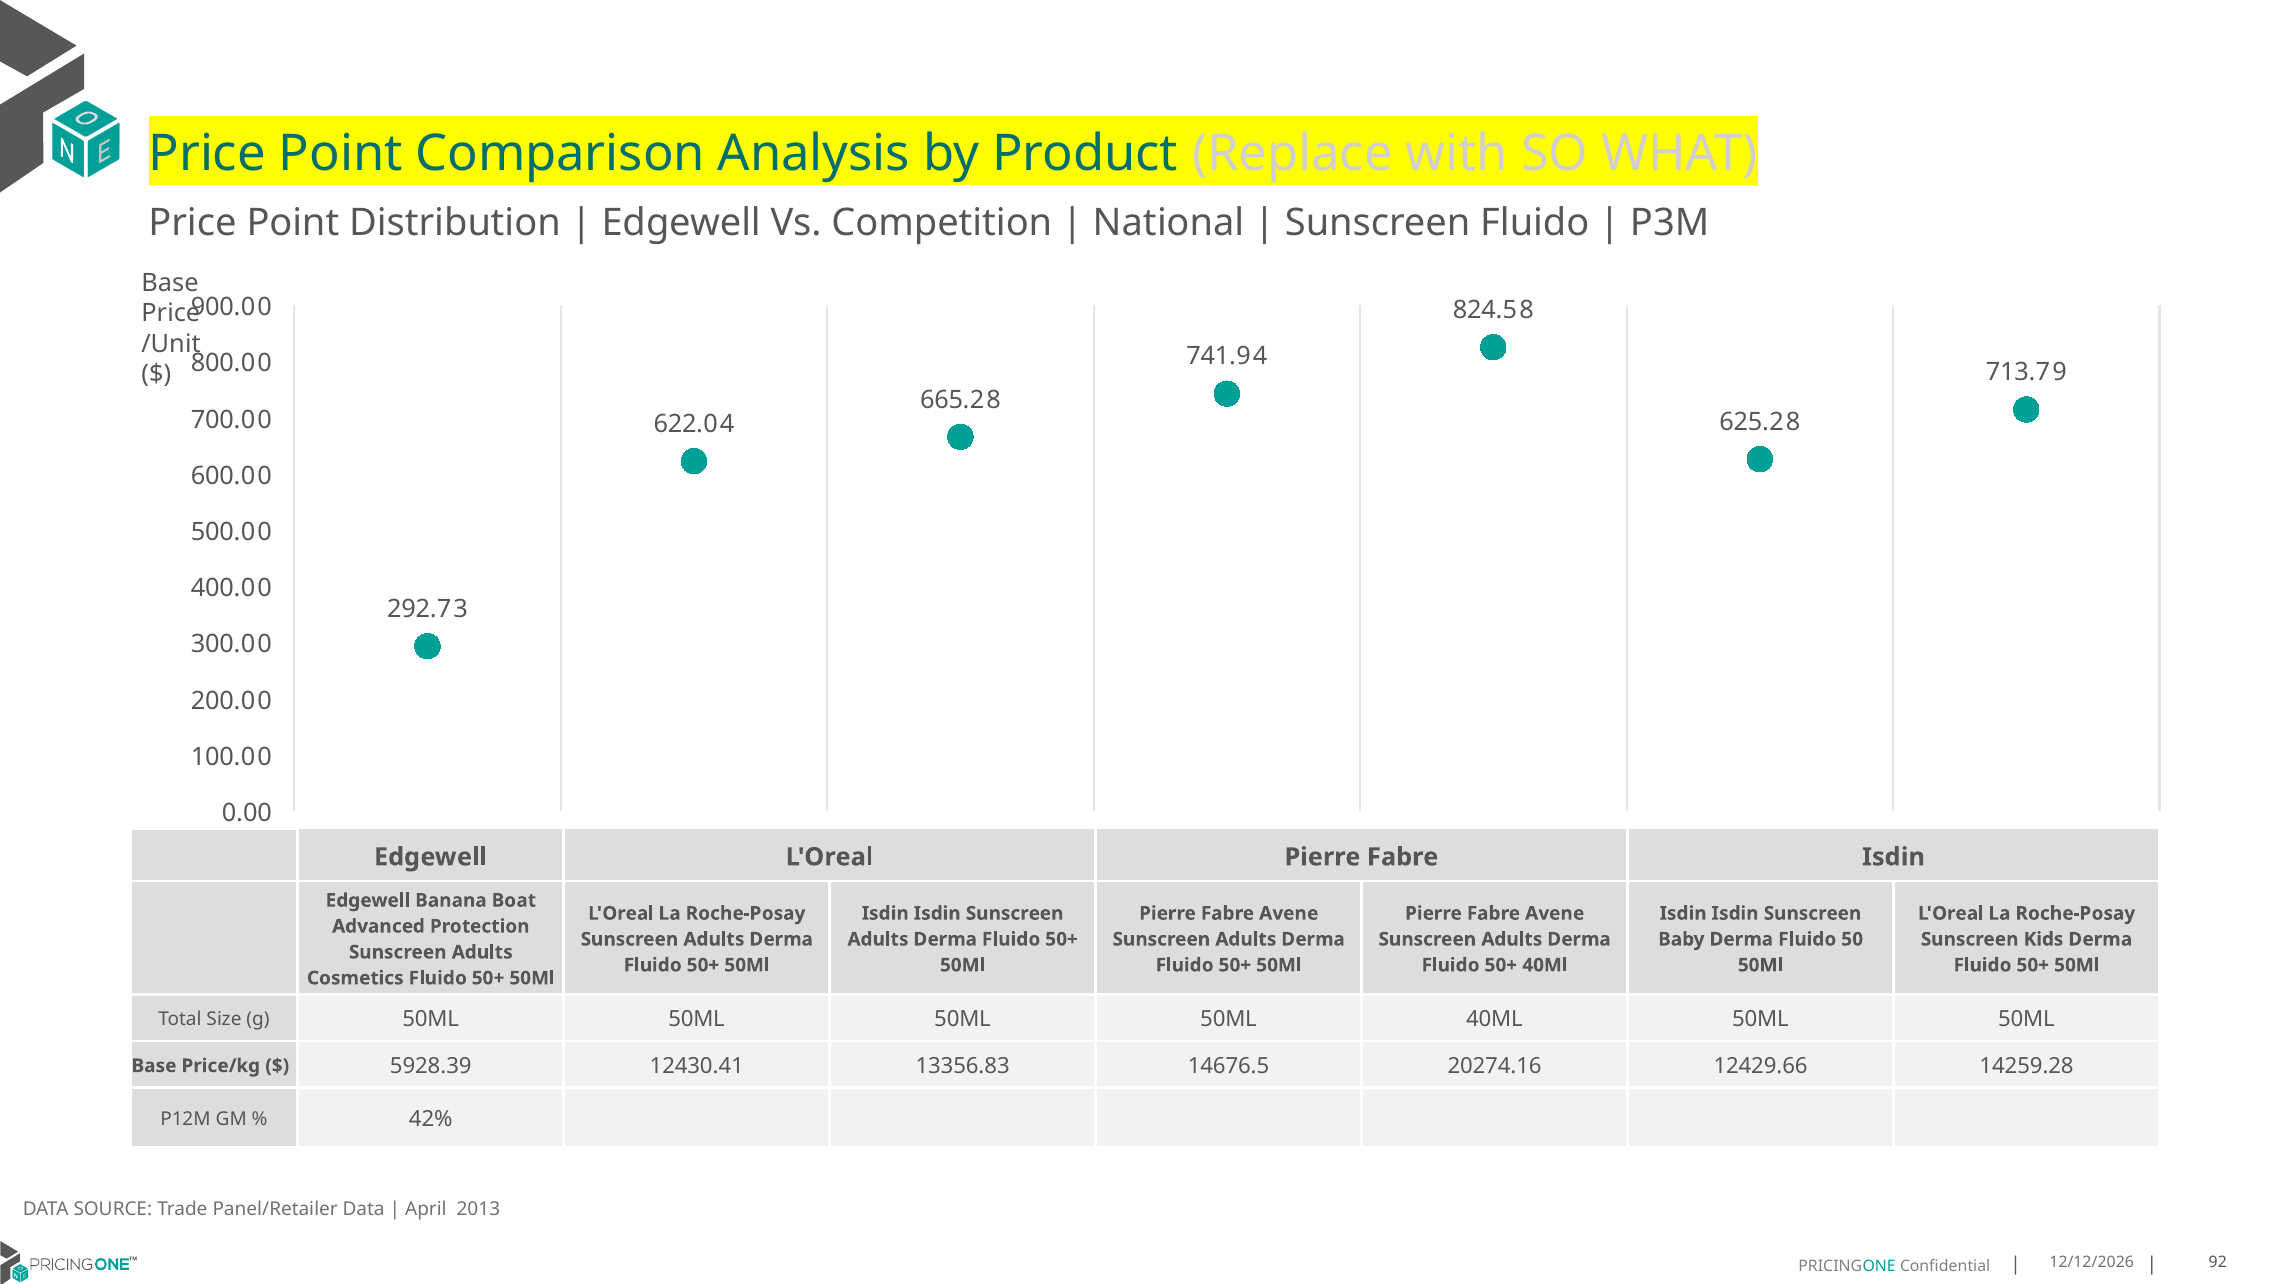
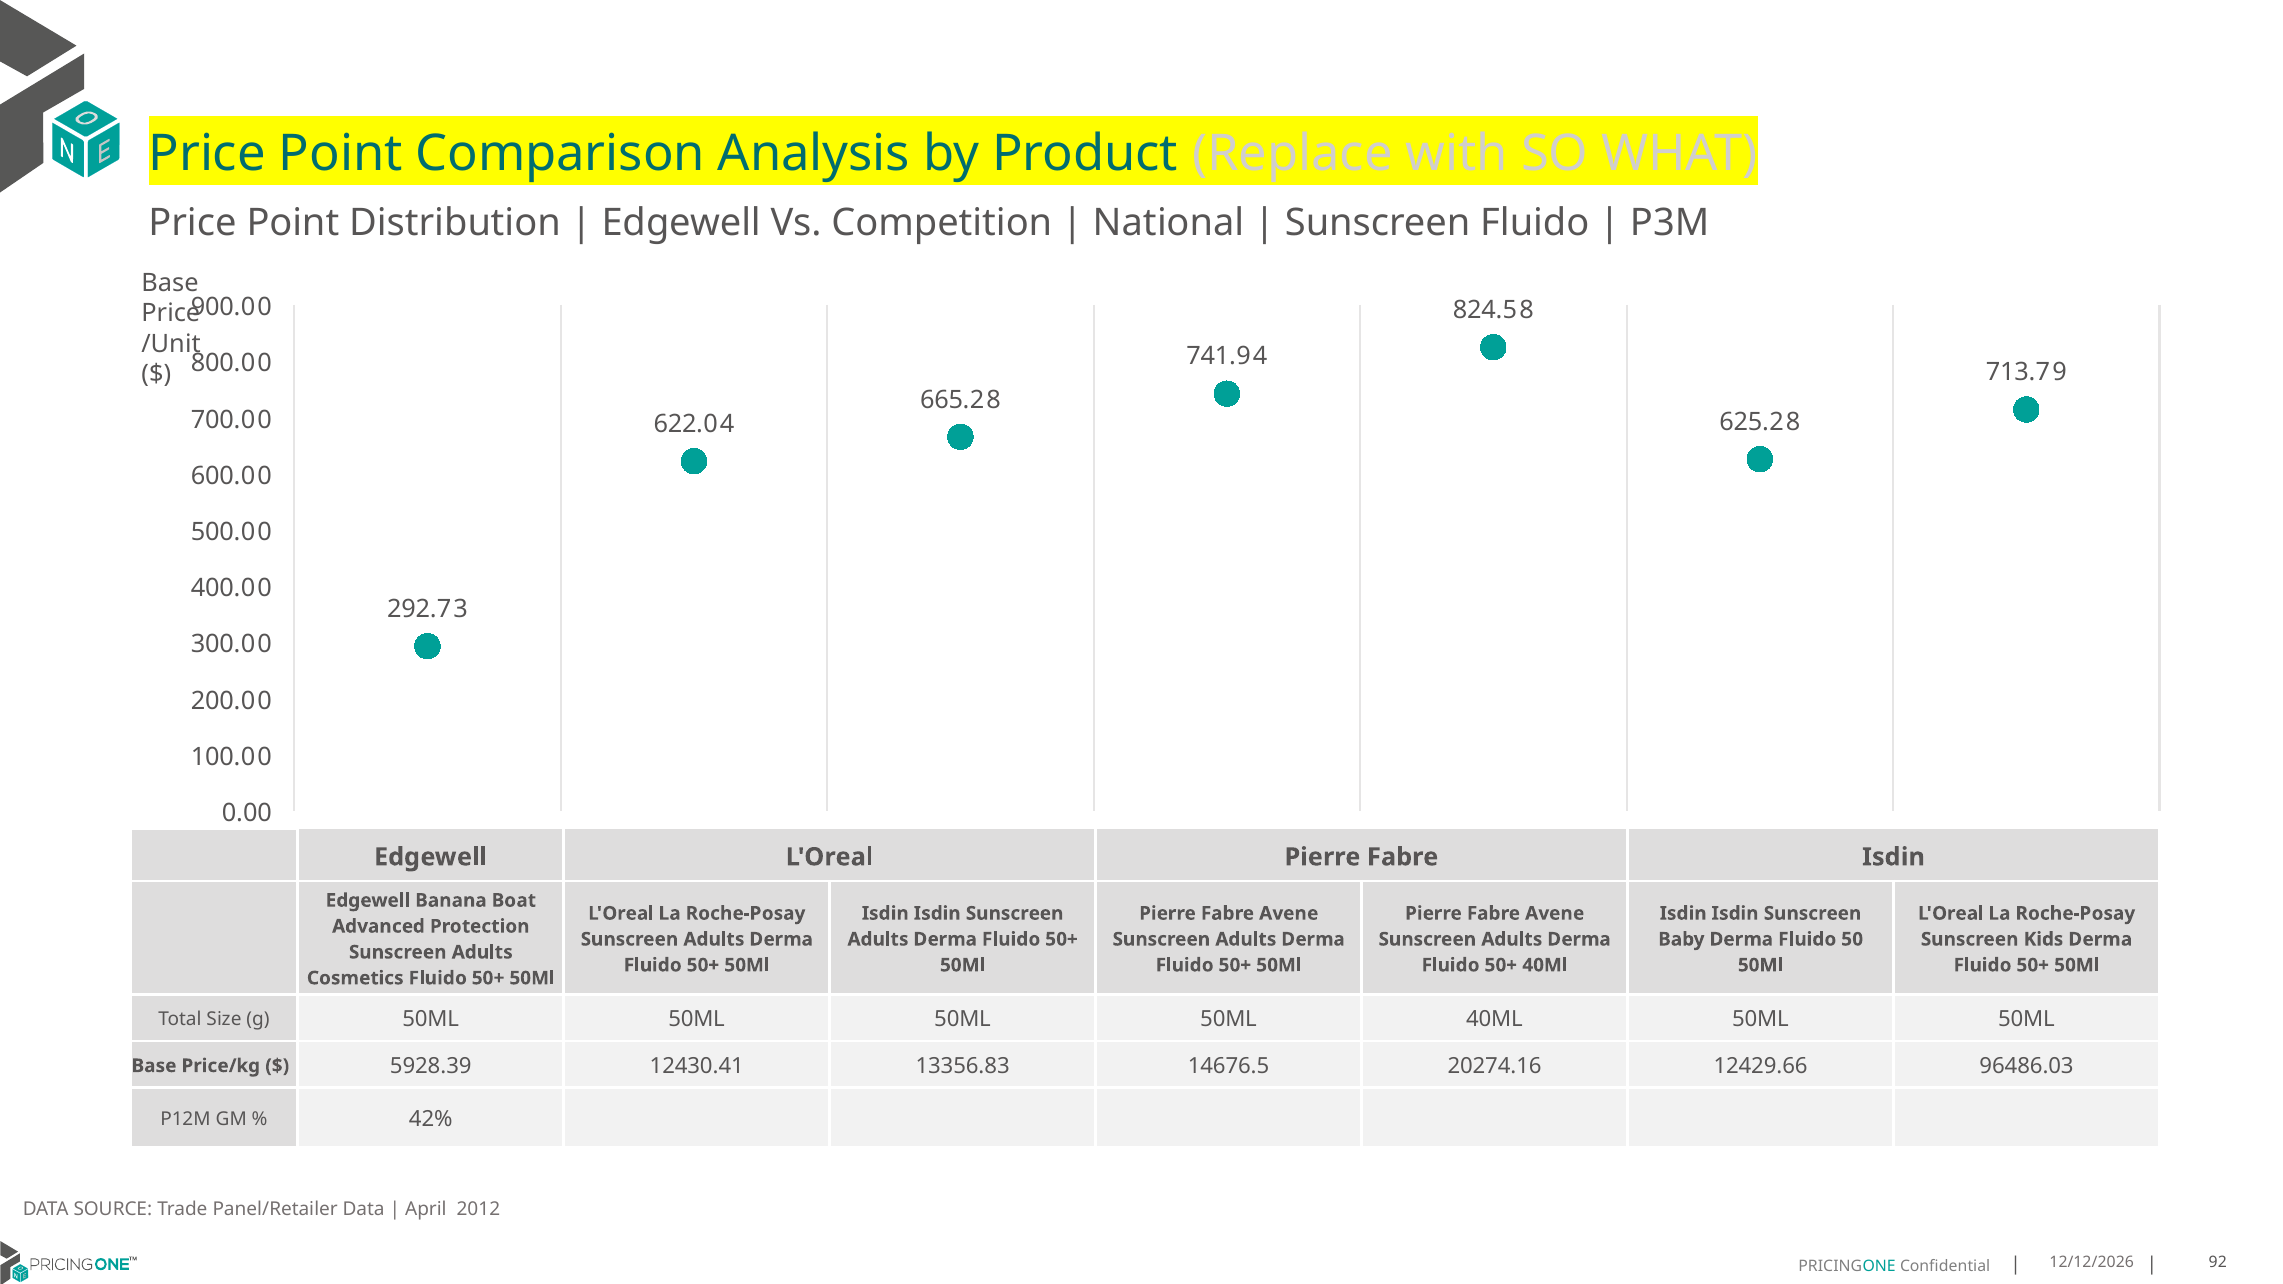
14259.28: 14259.28 -> 96486.03
2013: 2013 -> 2012
